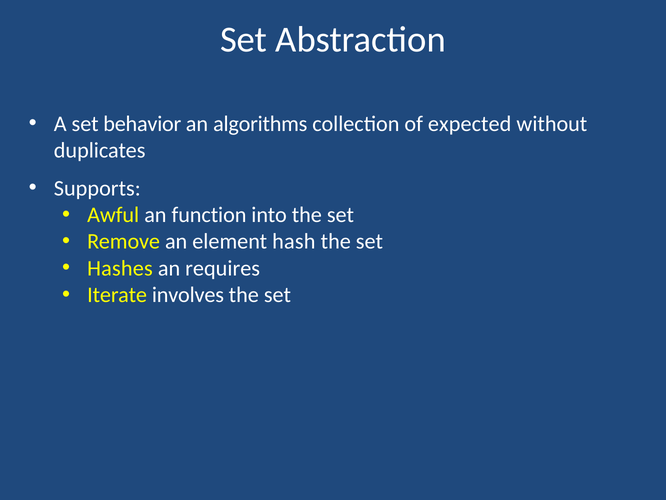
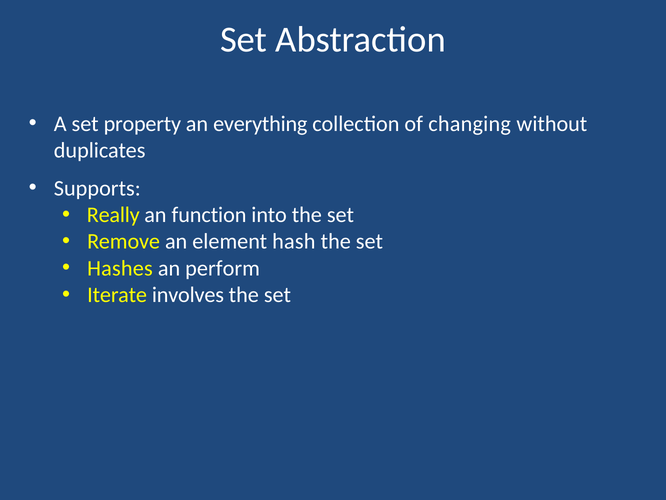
behavior: behavior -> property
algorithms: algorithms -> everything
expected: expected -> changing
Awful: Awful -> Really
requires: requires -> perform
